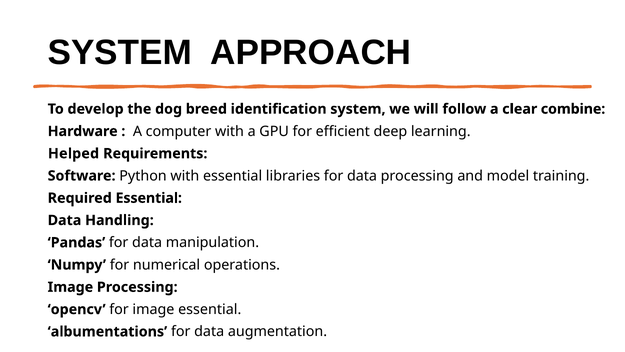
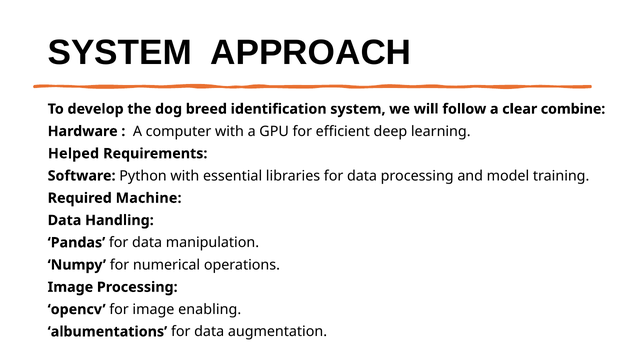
Required Essential: Essential -> Machine
image essential: essential -> enabling
